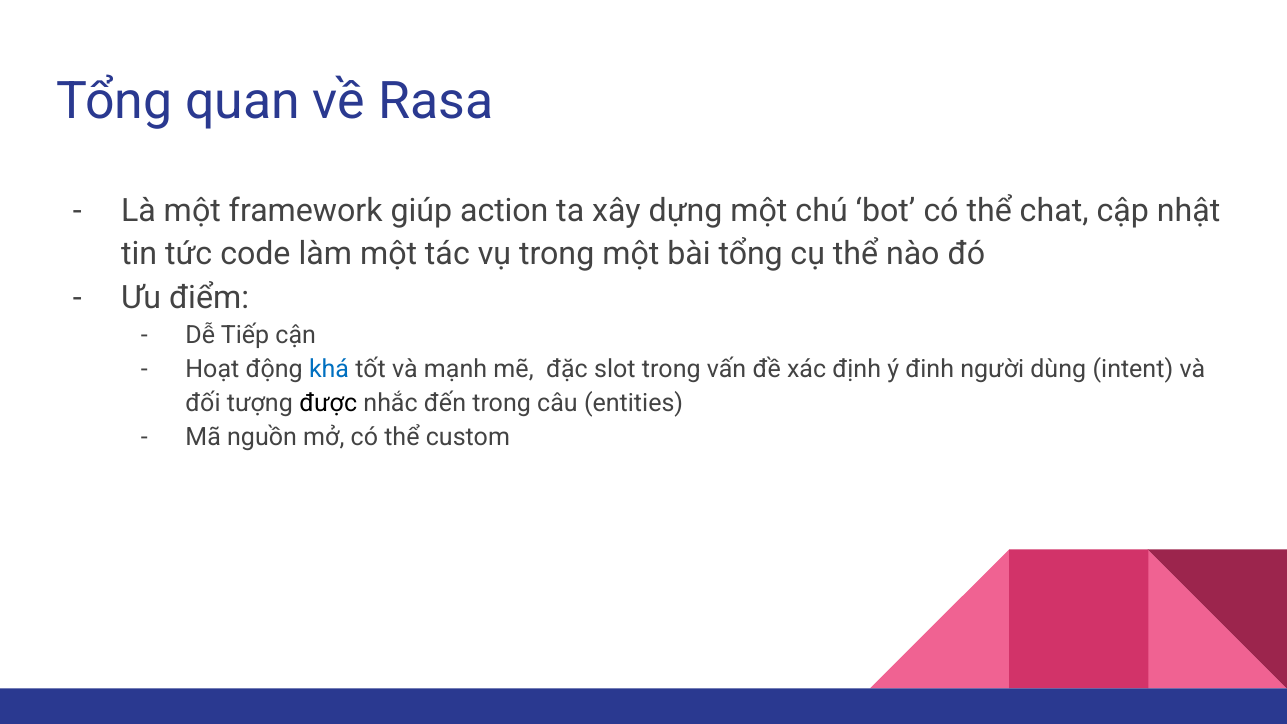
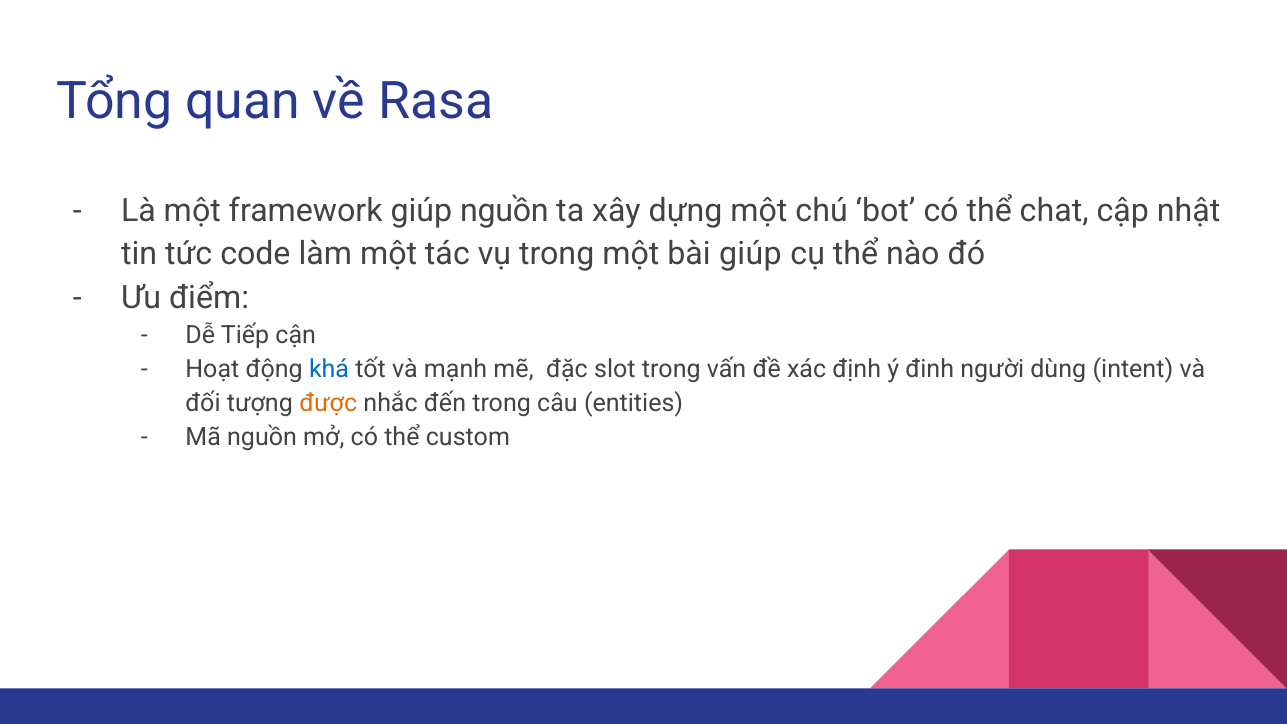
giúp action: action -> nguồn
bài tổng: tổng -> giúp
được colour: black -> orange
